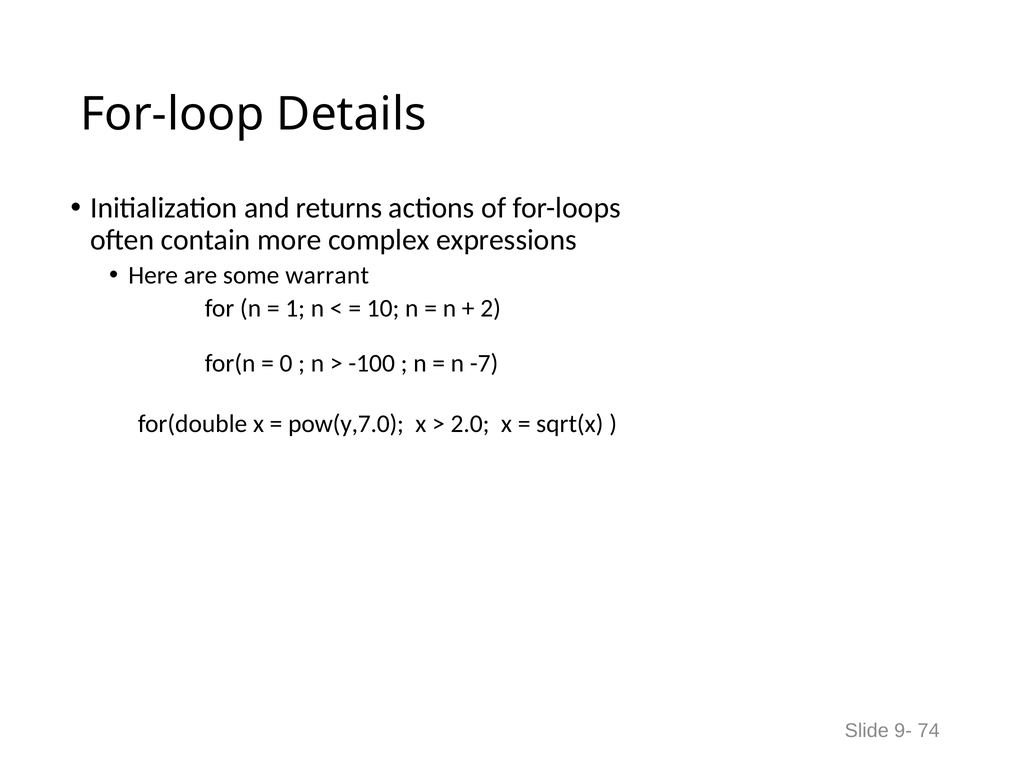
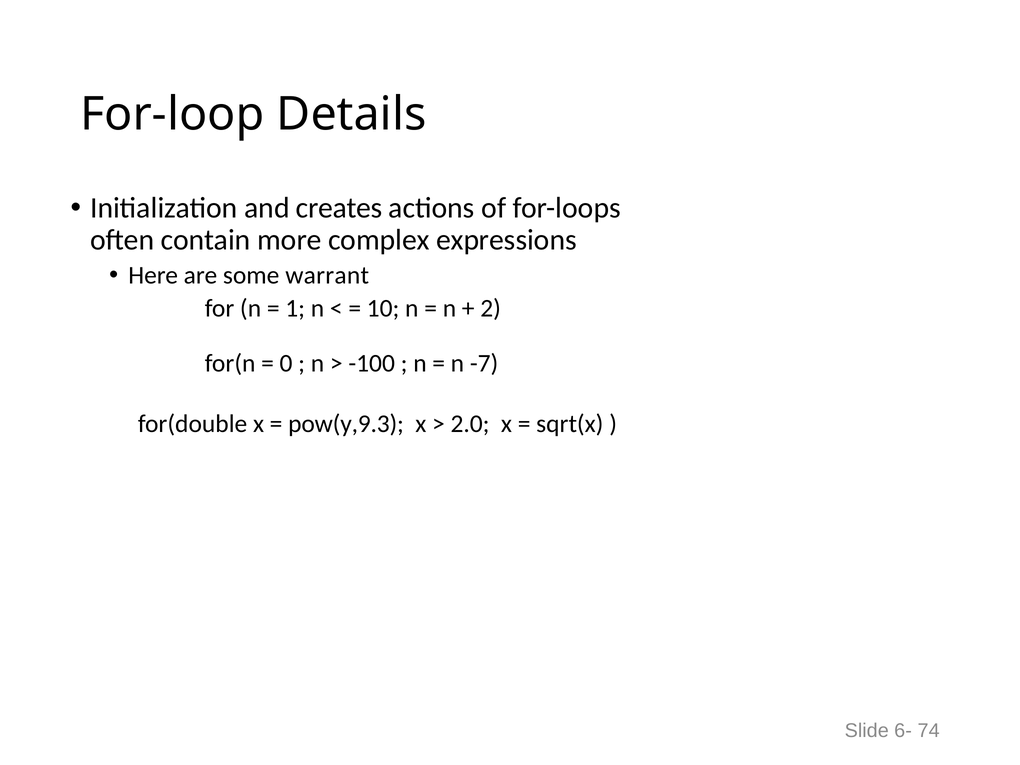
returns: returns -> creates
pow(y,7.0: pow(y,7.0 -> pow(y,9.3
9-: 9- -> 6-
